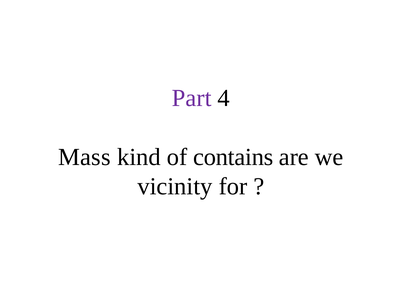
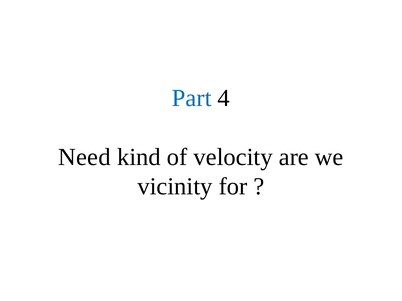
Part colour: purple -> blue
Mass: Mass -> Need
contains: contains -> velocity
